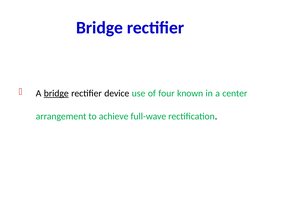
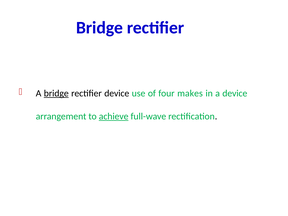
known: known -> makes
a center: center -> device
achieve underline: none -> present
